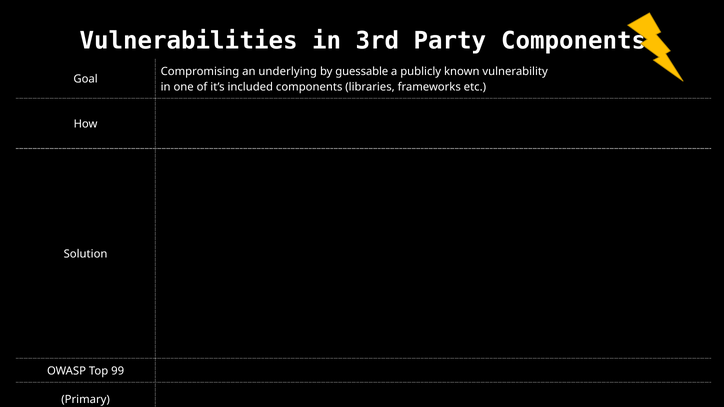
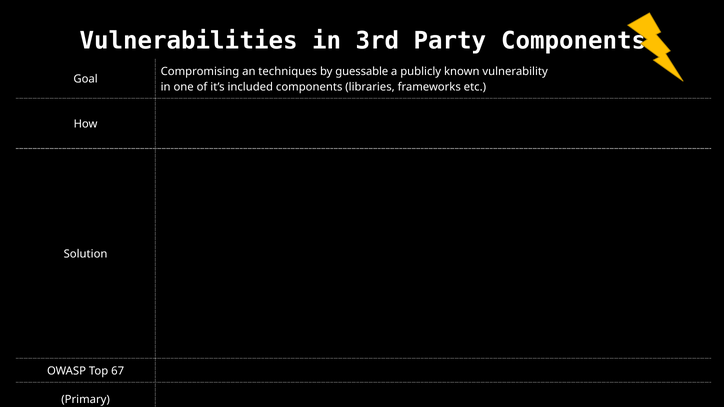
underlying: underlying -> techniques
99: 99 -> 67
